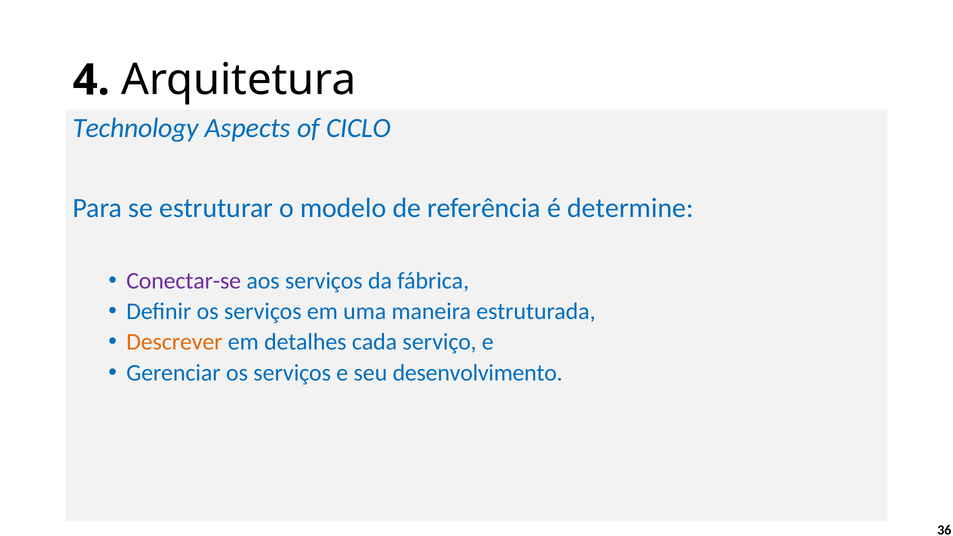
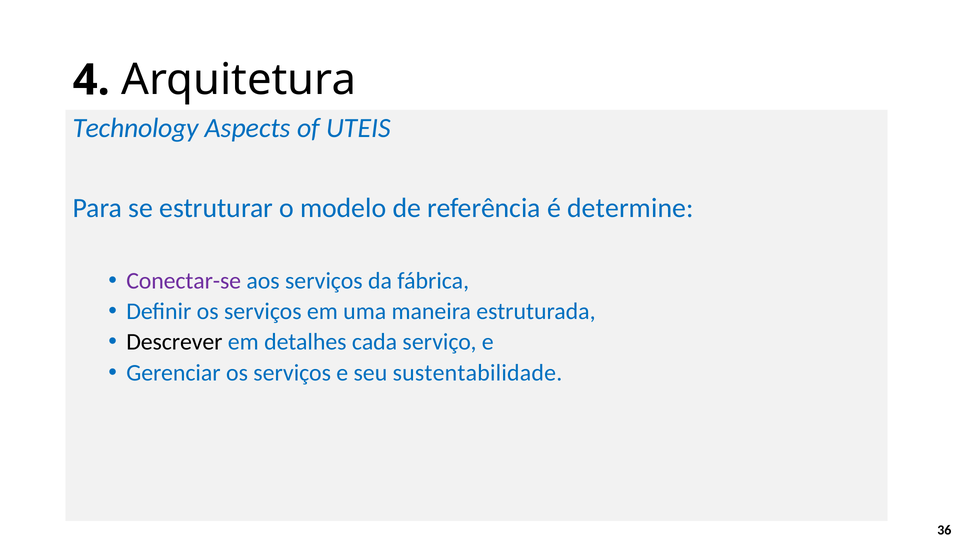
CICLO: CICLO -> UTEIS
Descrever colour: orange -> black
desenvolvimento: desenvolvimento -> sustentabilidade
